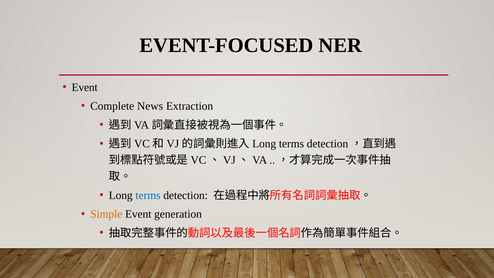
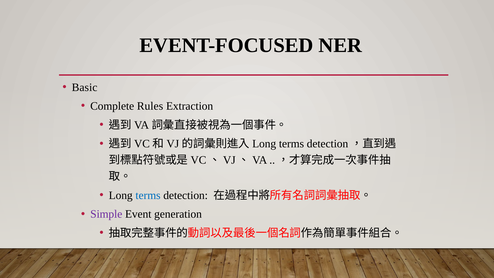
Event at (85, 87): Event -> Basic
News: News -> Rules
Simple colour: orange -> purple
